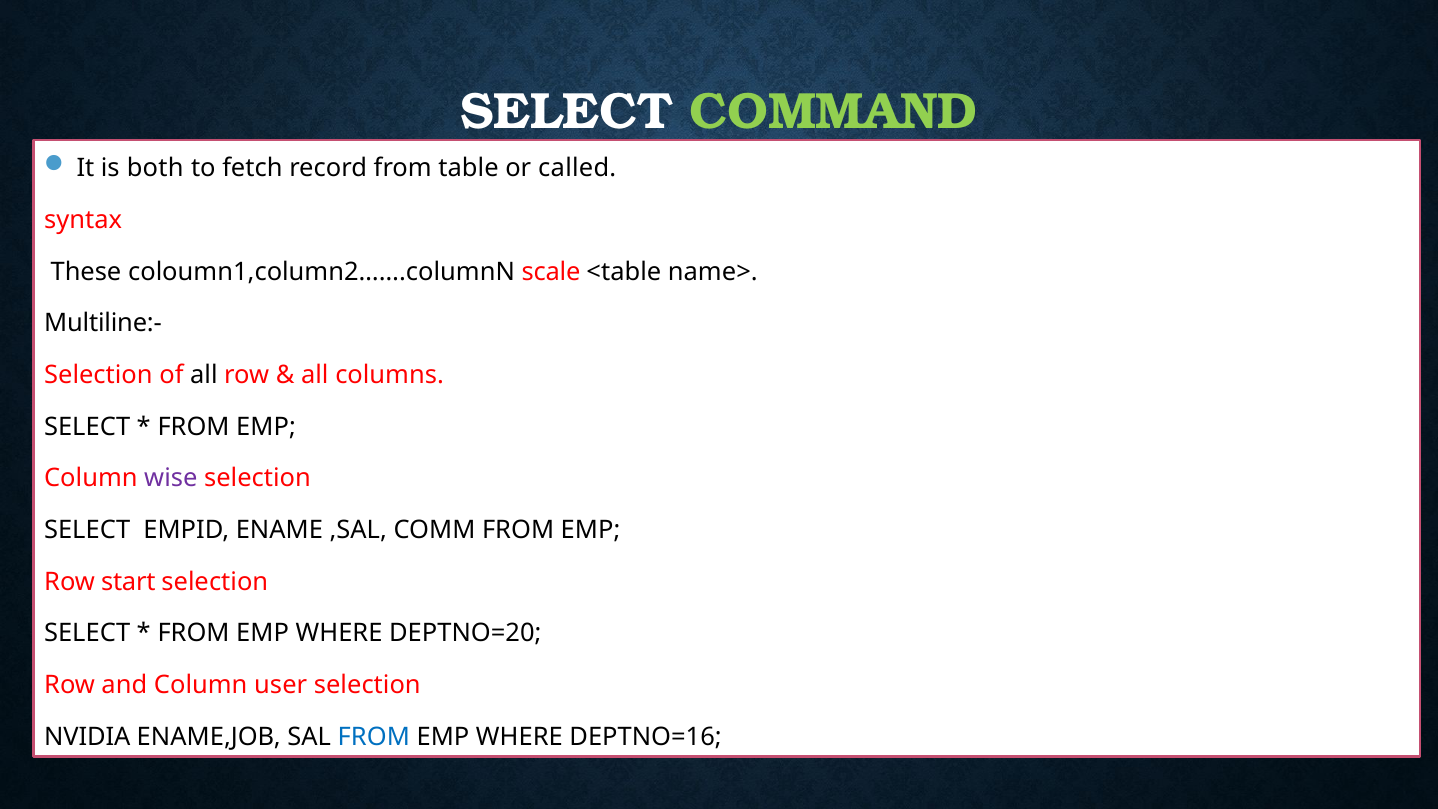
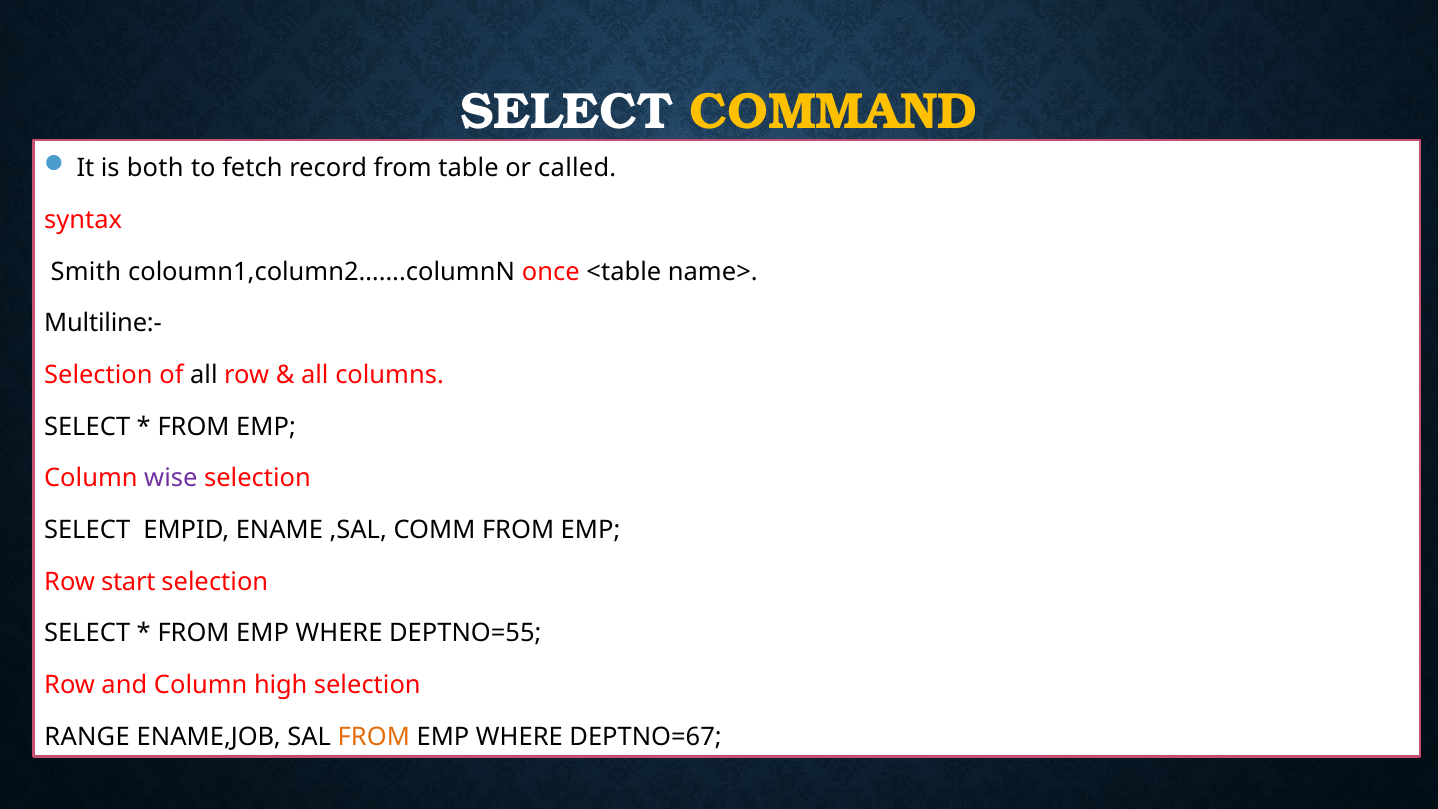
COMMAND colour: light green -> yellow
These: These -> Smith
scale: scale -> once
DEPTNO=20: DEPTNO=20 -> DEPTNO=55
user: user -> high
NVIDIA: NVIDIA -> RANGE
FROM at (374, 737) colour: blue -> orange
DEPTNO=16: DEPTNO=16 -> DEPTNO=67
